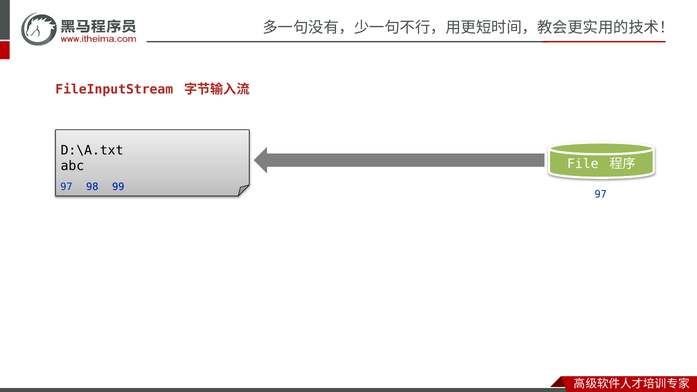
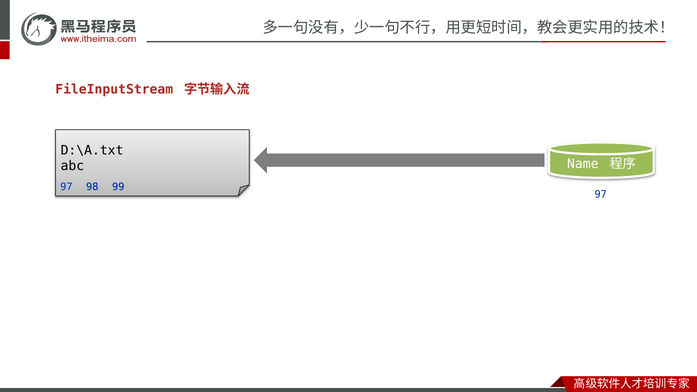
File: File -> Name
